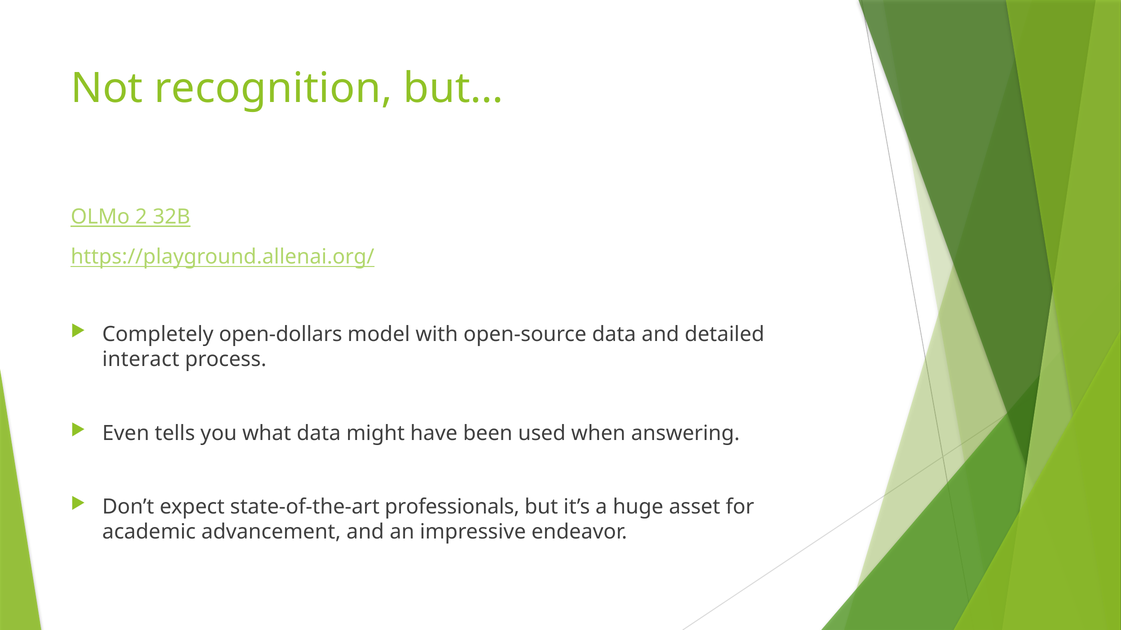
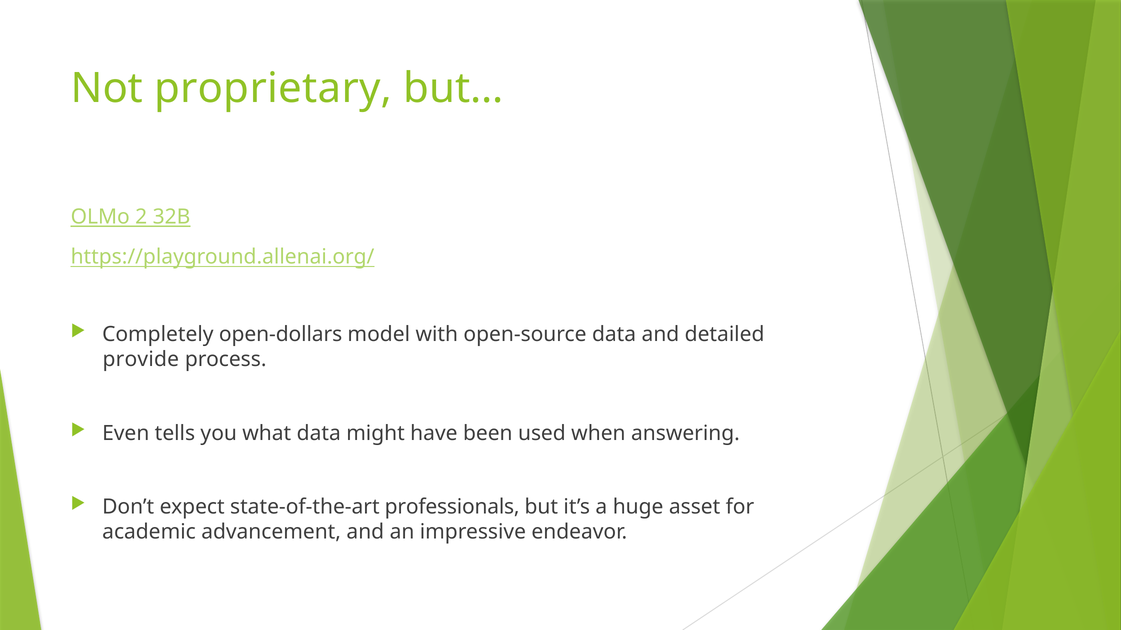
recognition: recognition -> proprietary
interact: interact -> provide
